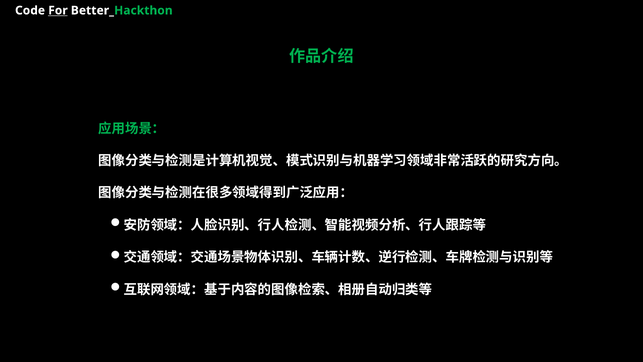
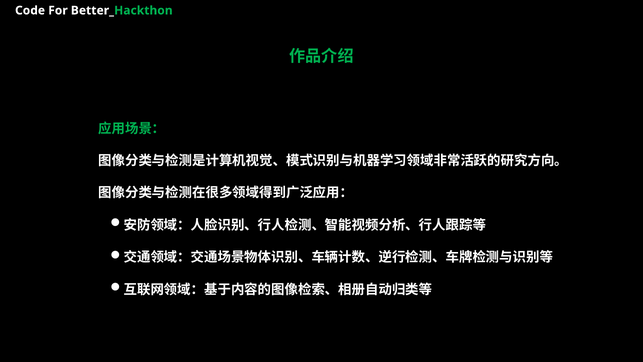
For underline: present -> none
